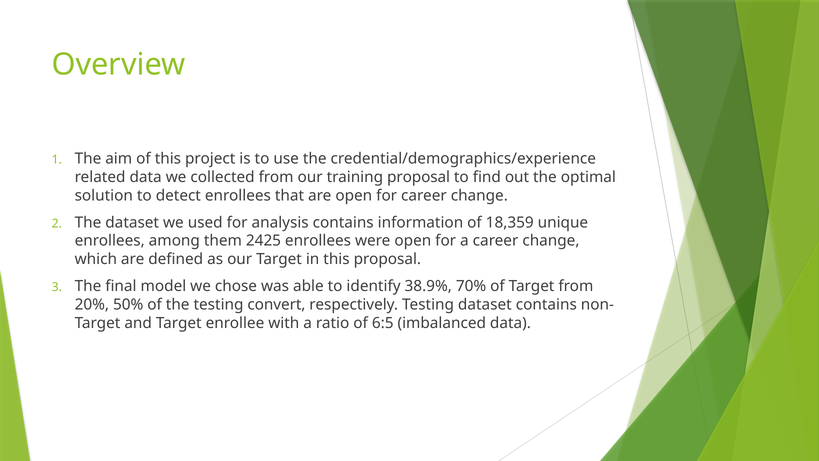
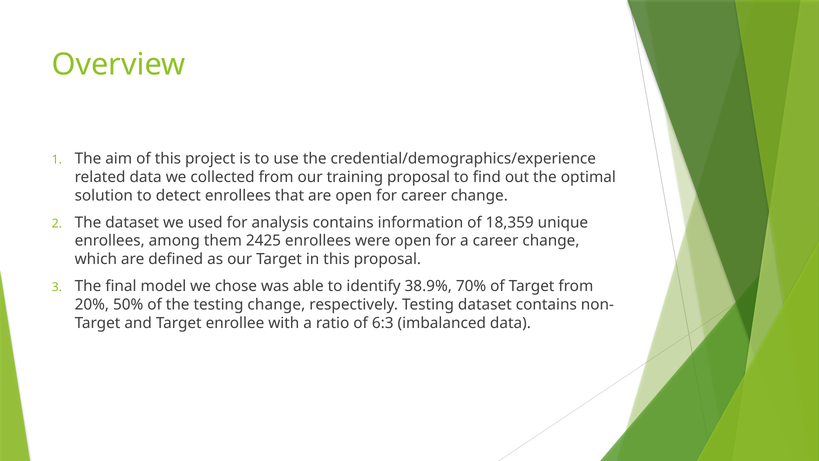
testing convert: convert -> change
6:5: 6:5 -> 6:3
